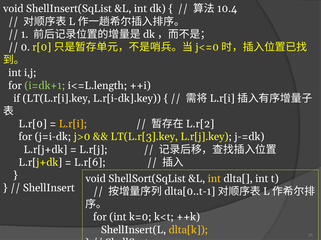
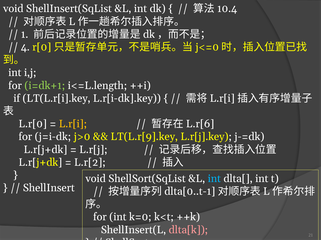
0: 0 -> 4
L.r[2: L.r[2 -> L.r[6
LT(L.r[3].key: LT(L.r[3].key -> LT(L.r[9].key
L.r[6: L.r[6 -> L.r[2
int at (214, 179) colour: yellow -> light blue
dlta[k colour: yellow -> pink
